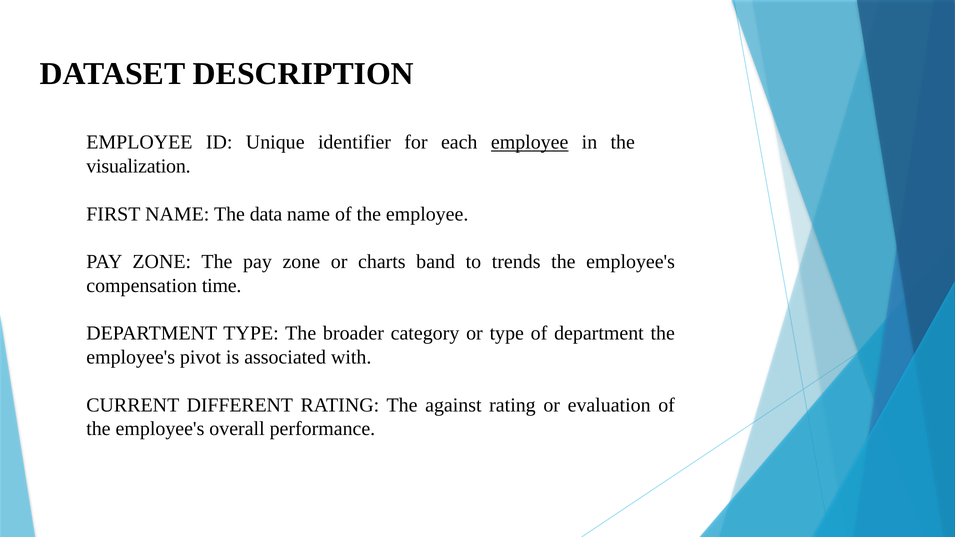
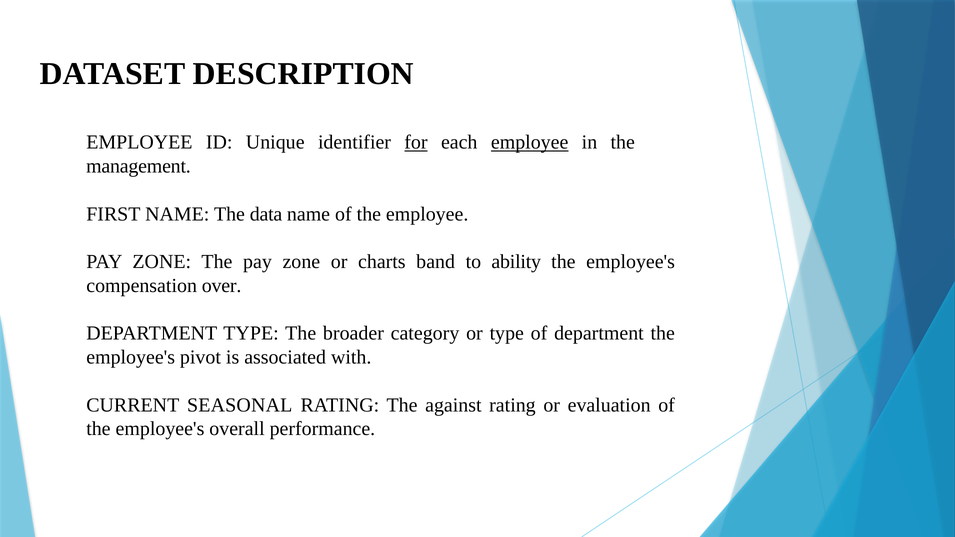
for underline: none -> present
visualization: visualization -> management
trends: trends -> ability
time: time -> over
DIFFERENT: DIFFERENT -> SEASONAL
